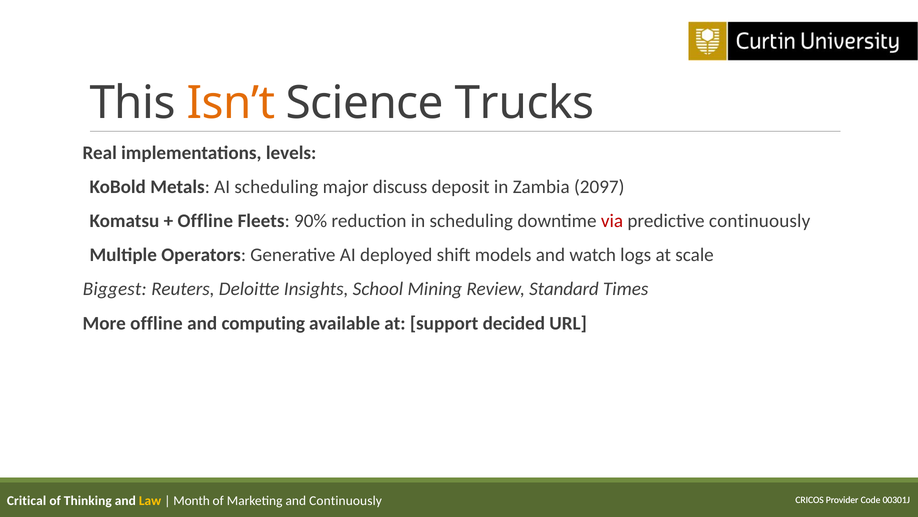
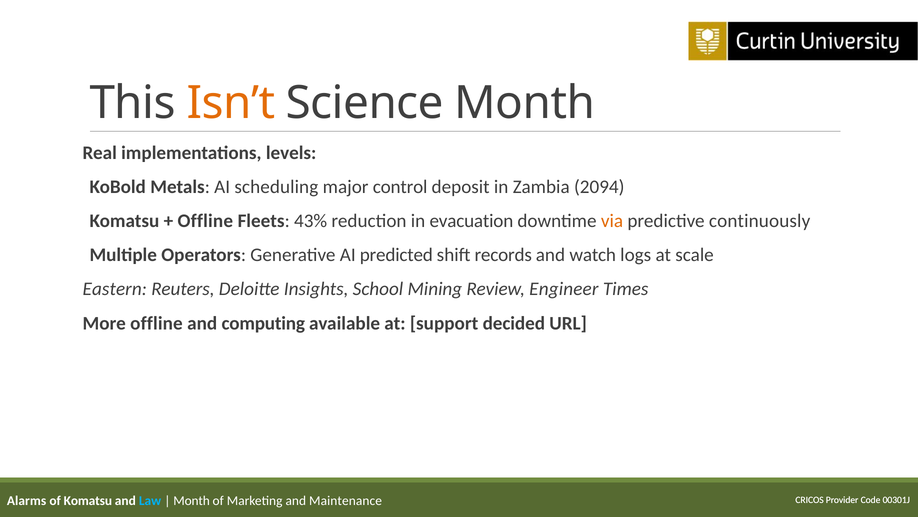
Science Trucks: Trucks -> Month
discuss: discuss -> control
2097: 2097 -> 2094
90%: 90% -> 43%
in scheduling: scheduling -> evacuation
via colour: red -> orange
deployed: deployed -> predicted
models: models -> records
Biggest: Biggest -> Eastern
Standard: Standard -> Engineer
Critical: Critical -> Alarms
of Thinking: Thinking -> Komatsu
Law colour: yellow -> light blue
and Continuously: Continuously -> Maintenance
